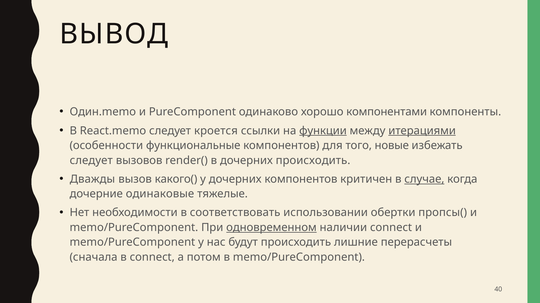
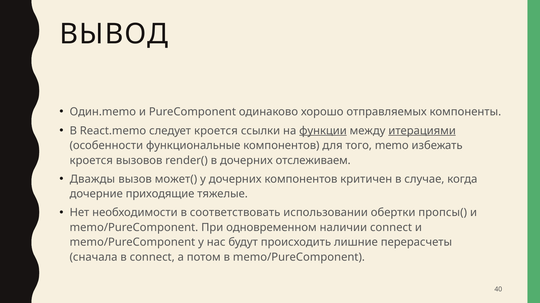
компонентами: компонентами -> отправляемых
новые: новые -> memo
следует at (91, 161): следует -> кроется
дочерних происходить: происходить -> отслеживаем
какого(: какого( -> может(
случае underline: present -> none
одинаковые: одинаковые -> приходящие
одновременном underline: present -> none
